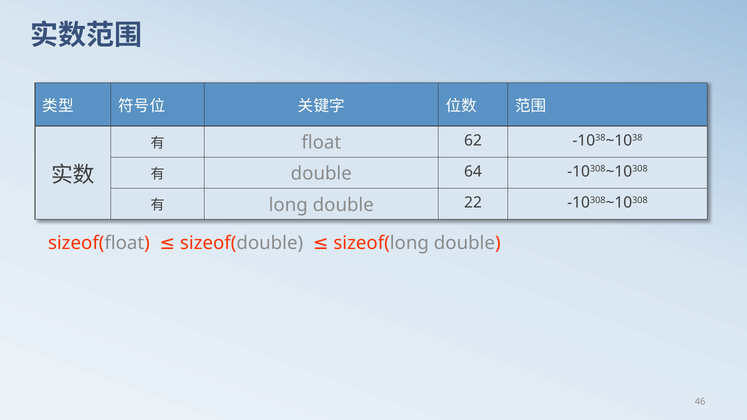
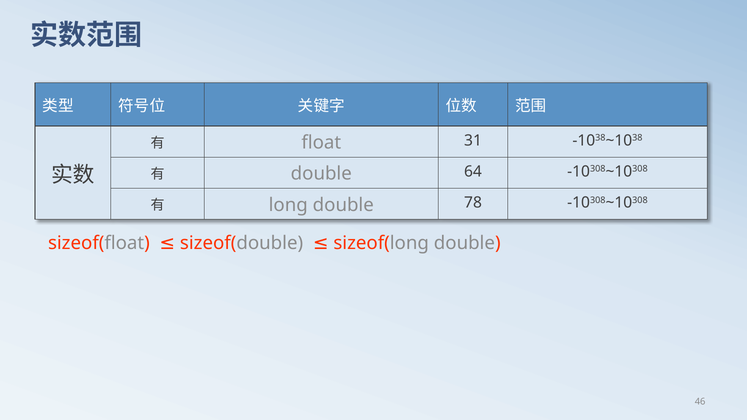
62: 62 -> 31
22: 22 -> 78
